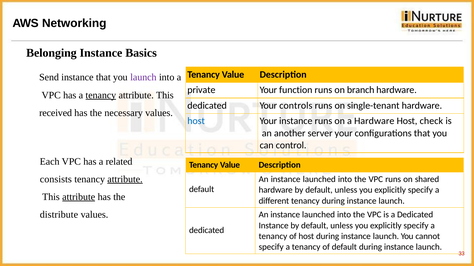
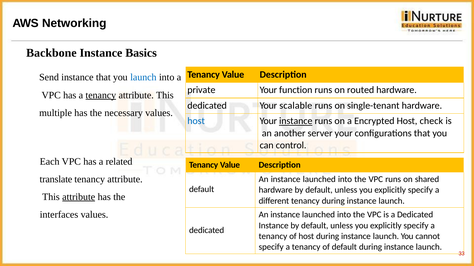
Belonging: Belonging -> Backbone
launch at (143, 78) colour: purple -> blue
branch: branch -> routed
controls: controls -> scalable
received: received -> multiple
instance at (296, 121) underline: none -> present
a Hardware: Hardware -> Encrypted
consists: consists -> translate
attribute at (125, 180) underline: present -> none
distribute: distribute -> interfaces
